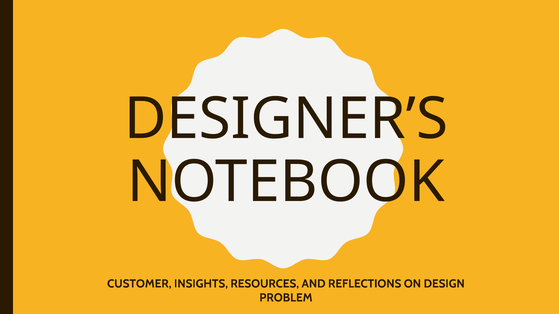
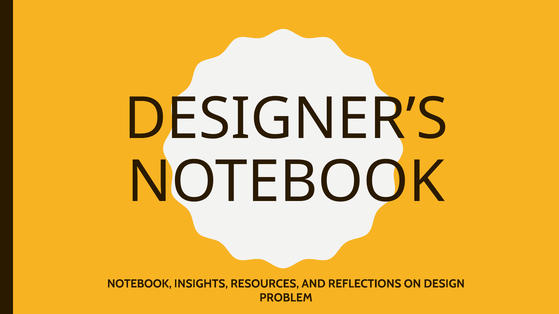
CUSTOMER at (139, 284): CUSTOMER -> NOTEBOOK
